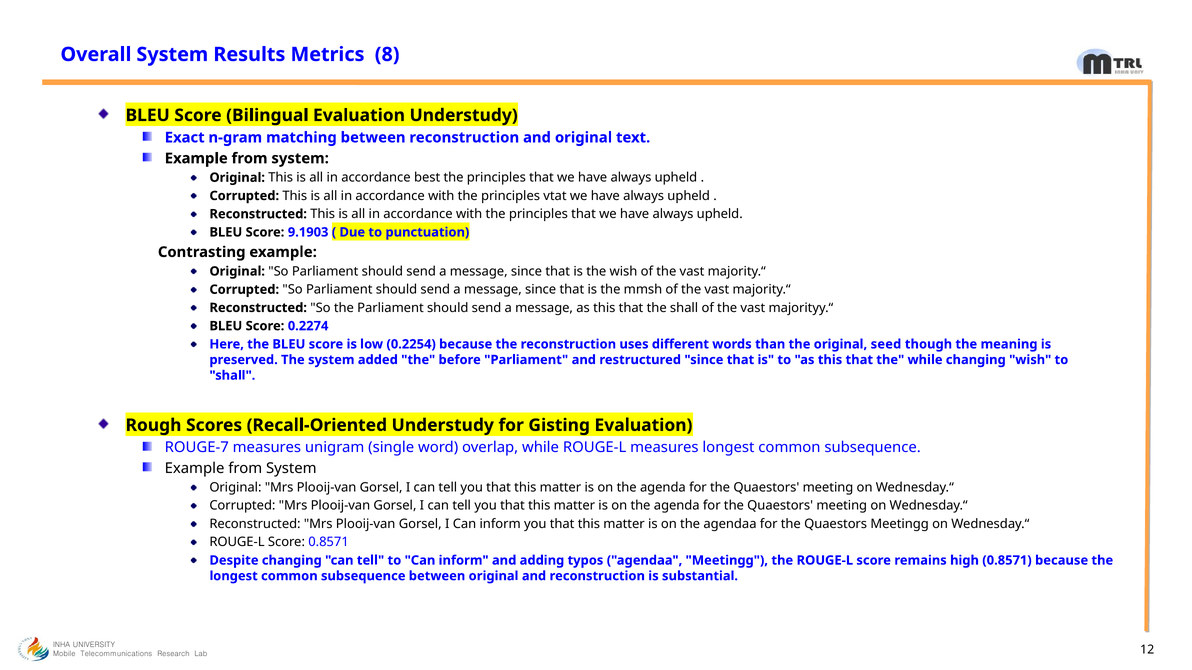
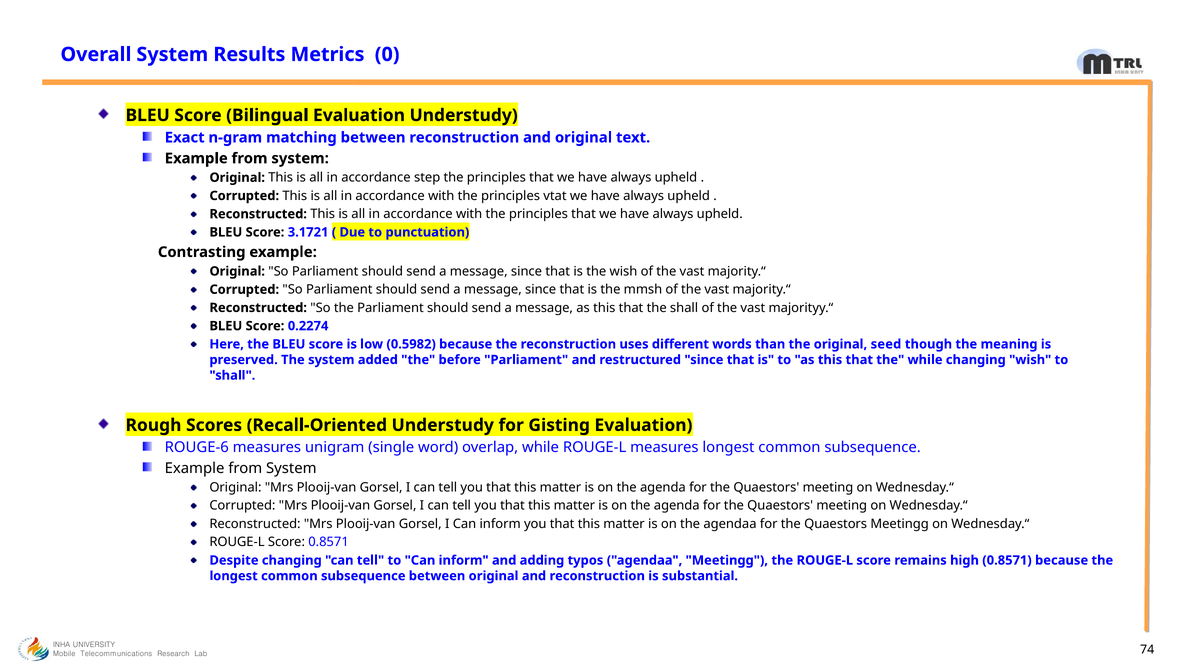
8: 8 -> 0
best: best -> step
9.1903: 9.1903 -> 3.1721
0.2254: 0.2254 -> 0.5982
ROUGE-7: ROUGE-7 -> ROUGE-6
12: 12 -> 74
